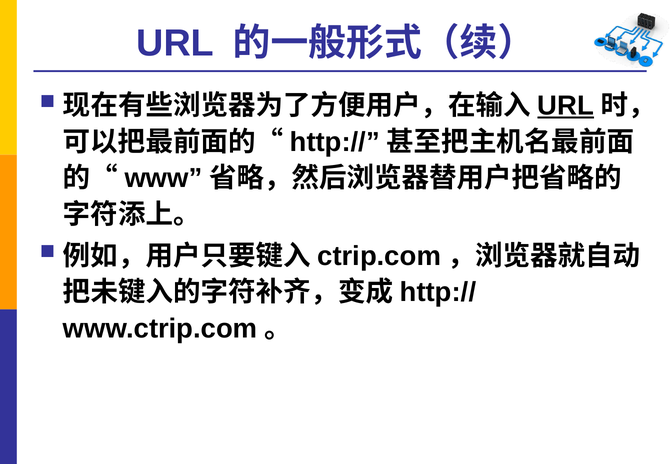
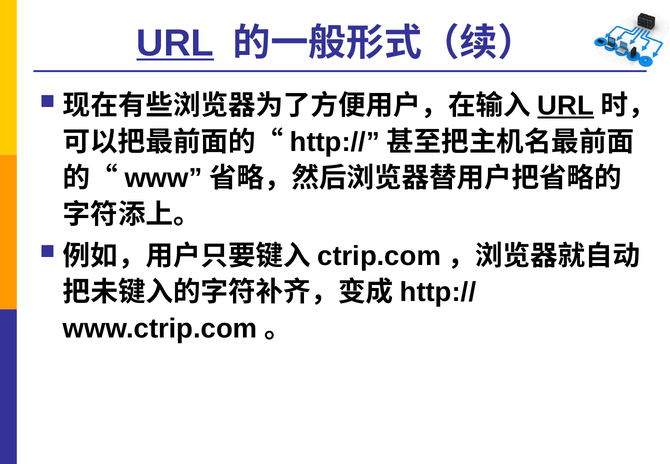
URL at (175, 43) underline: none -> present
